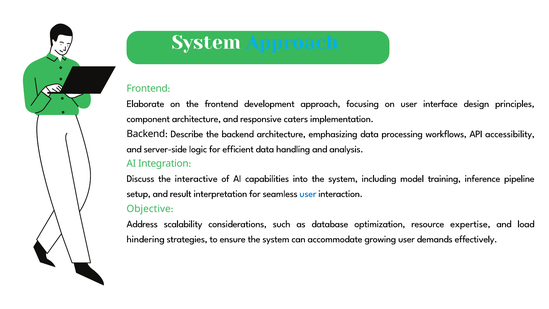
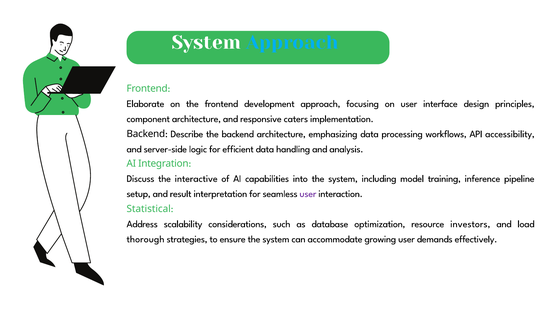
user at (308, 194) colour: blue -> purple
Objective: Objective -> Statistical
expertise: expertise -> investors
hindering: hindering -> thorough
